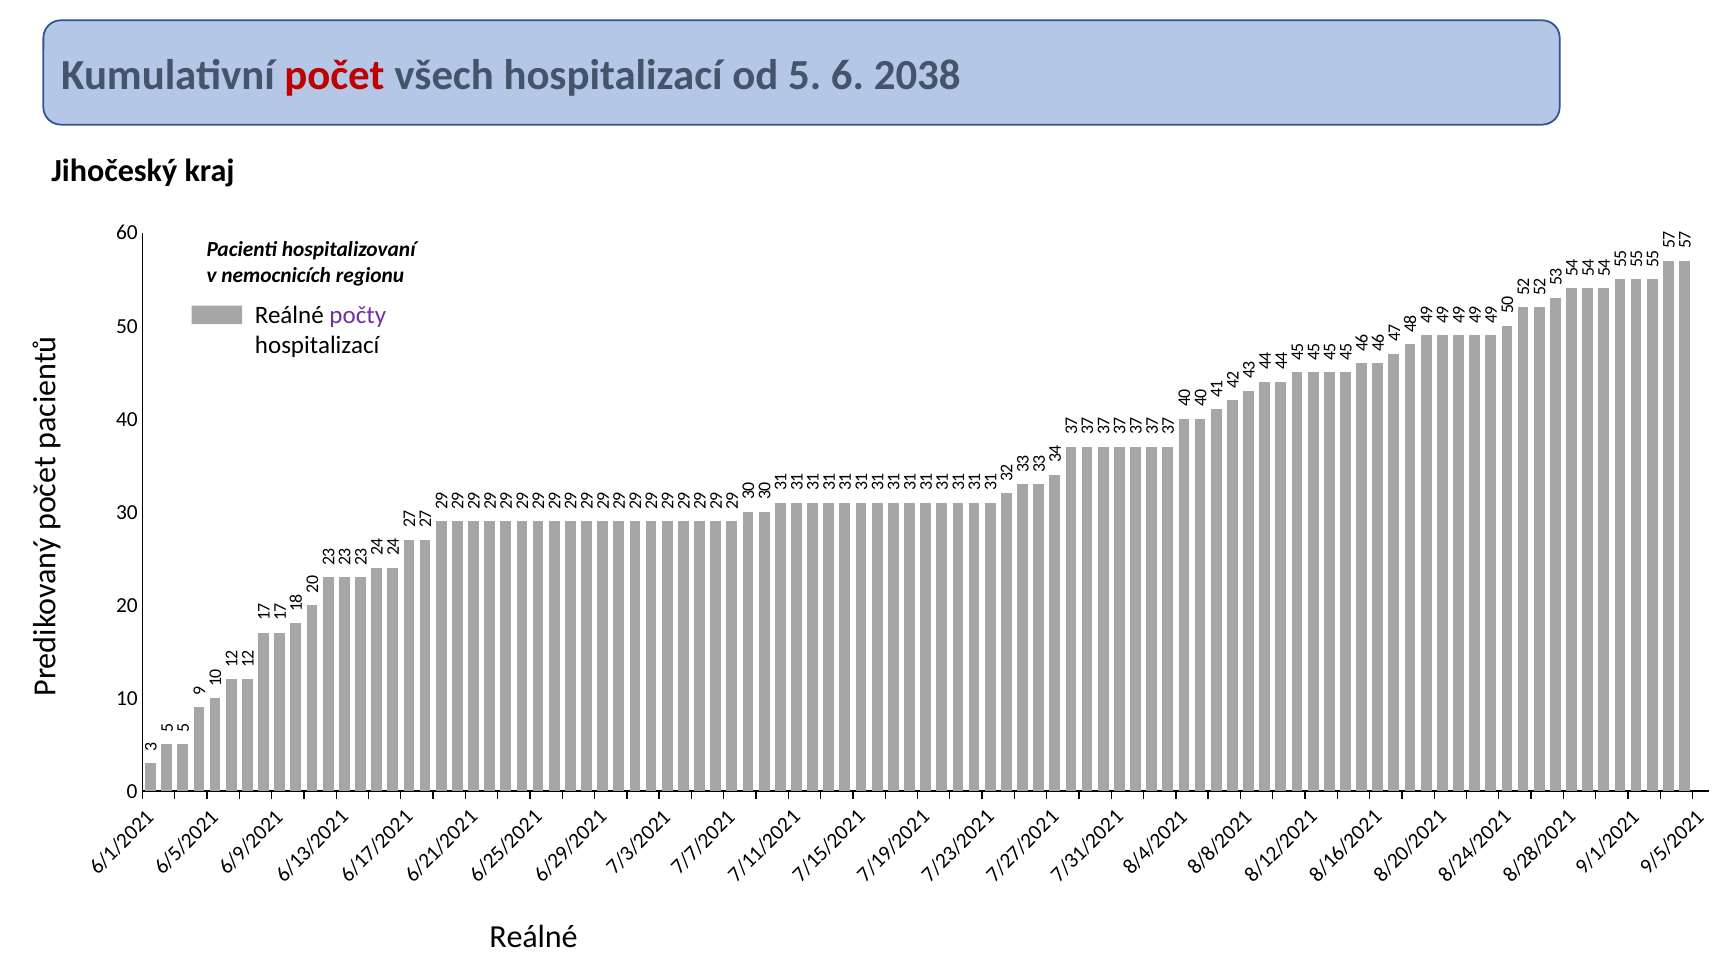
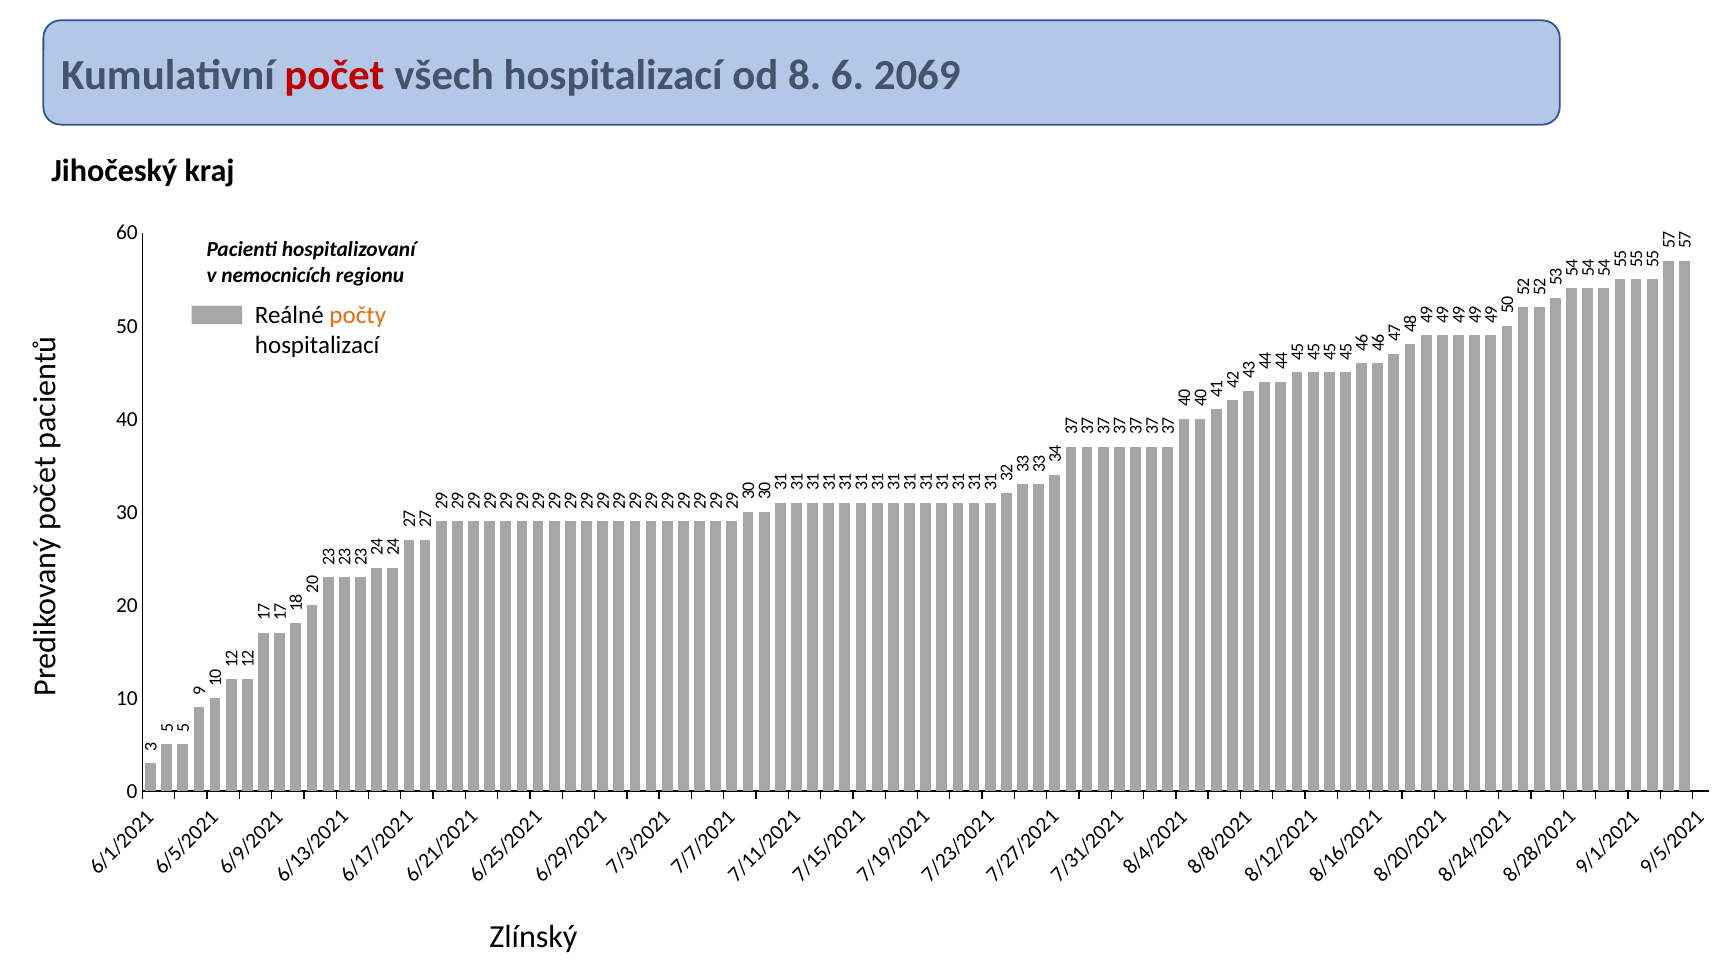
od 5: 5 -> 8
2038: 2038 -> 2069
počty colour: purple -> orange
Reálné at (533, 937): Reálné -> Zlínský
